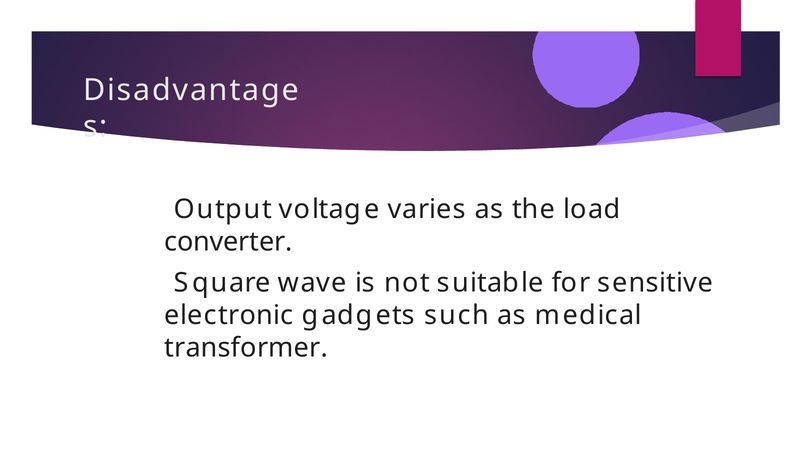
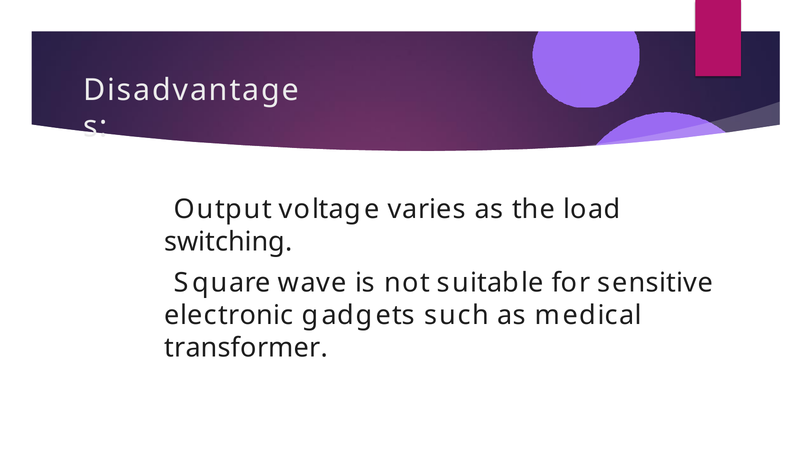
converter: converter -> switching
